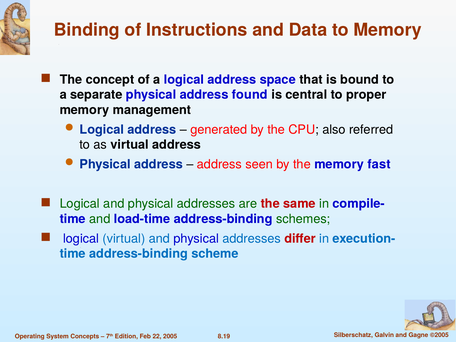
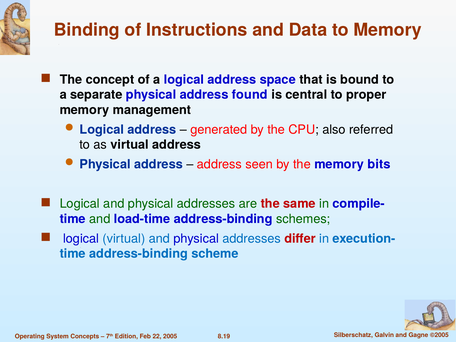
fast: fast -> bits
